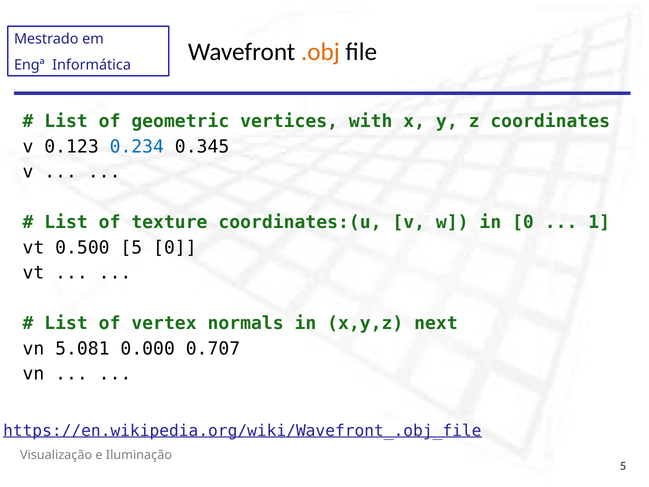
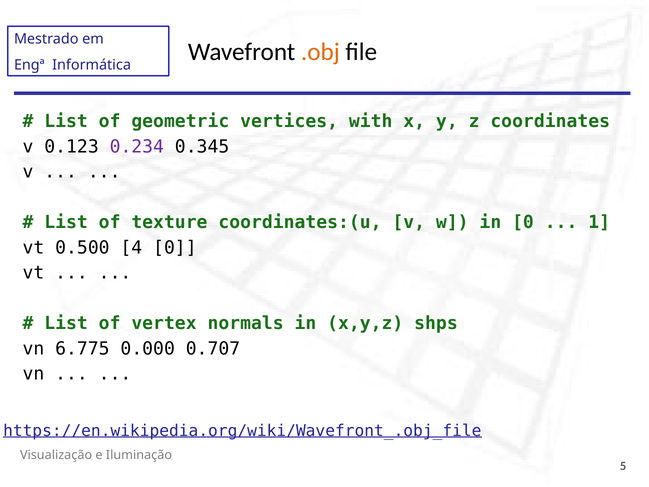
0.234 colour: blue -> purple
0.500 5: 5 -> 4
next: next -> shps
5.081: 5.081 -> 6.775
